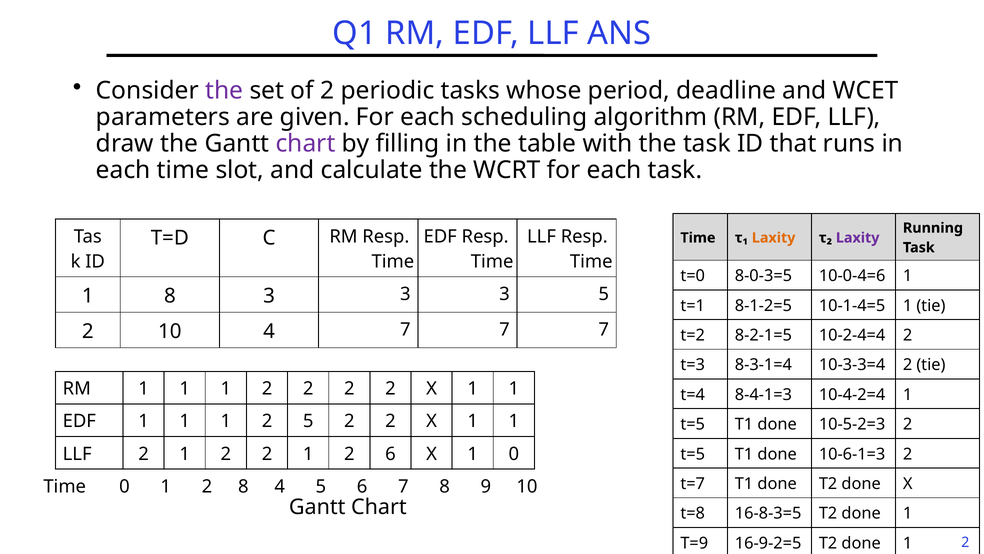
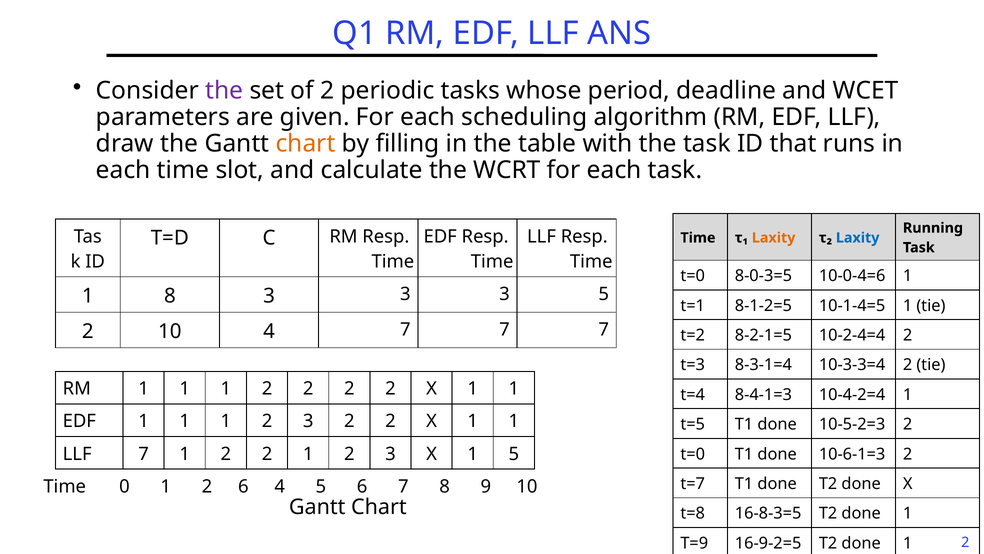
chart at (306, 144) colour: purple -> orange
Laxity at (858, 238) colour: purple -> blue
1 1 2 5: 5 -> 3
LLF 2: 2 -> 7
2 1 2 6: 6 -> 3
1 0: 0 -> 5
t=5 at (693, 454): t=5 -> t=0
2 8: 8 -> 6
